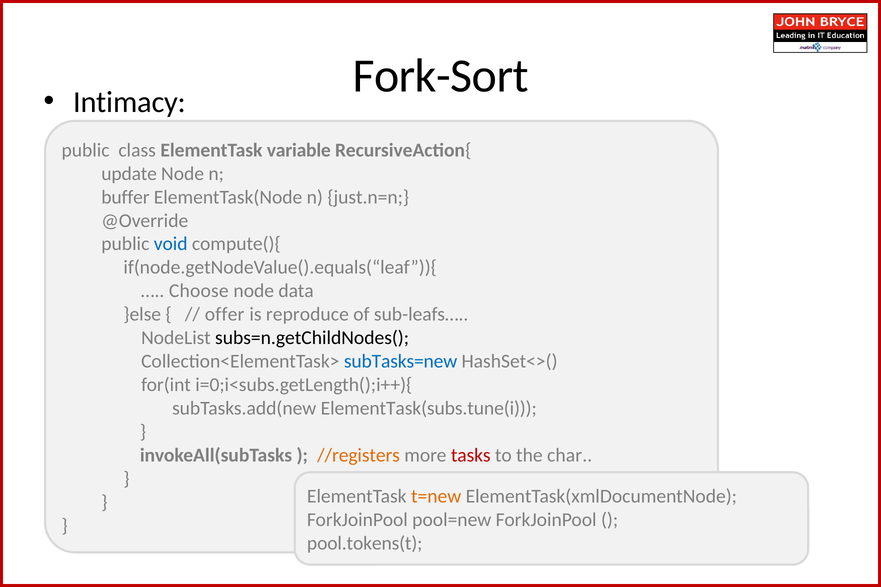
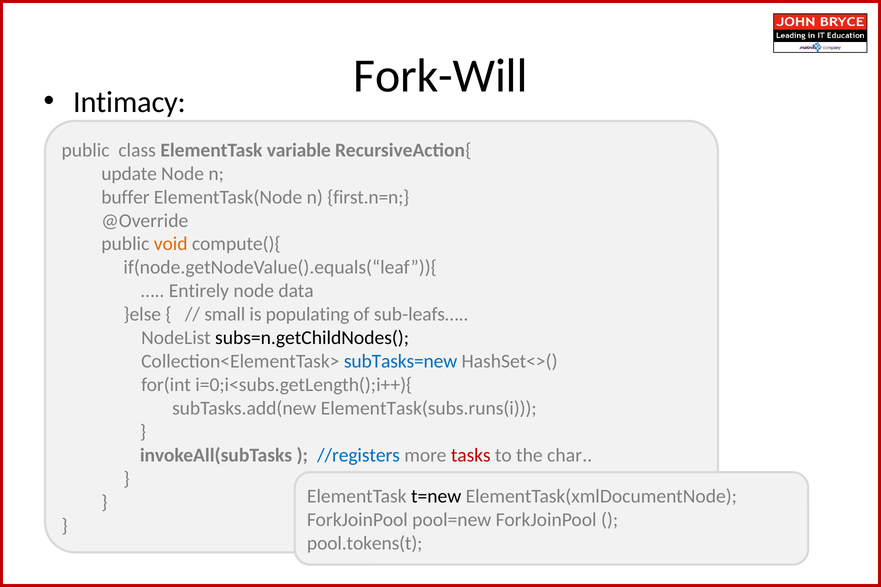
Fork-Sort: Fork-Sort -> Fork-Will
just.n=n: just.n=n -> first.n=n
void colour: blue -> orange
Choose: Choose -> Entirely
offer: offer -> small
reproduce: reproduce -> populating
ElementTask(subs.tune(i: ElementTask(subs.tune(i -> ElementTask(subs.runs(i
//registers colour: orange -> blue
t=new colour: orange -> black
